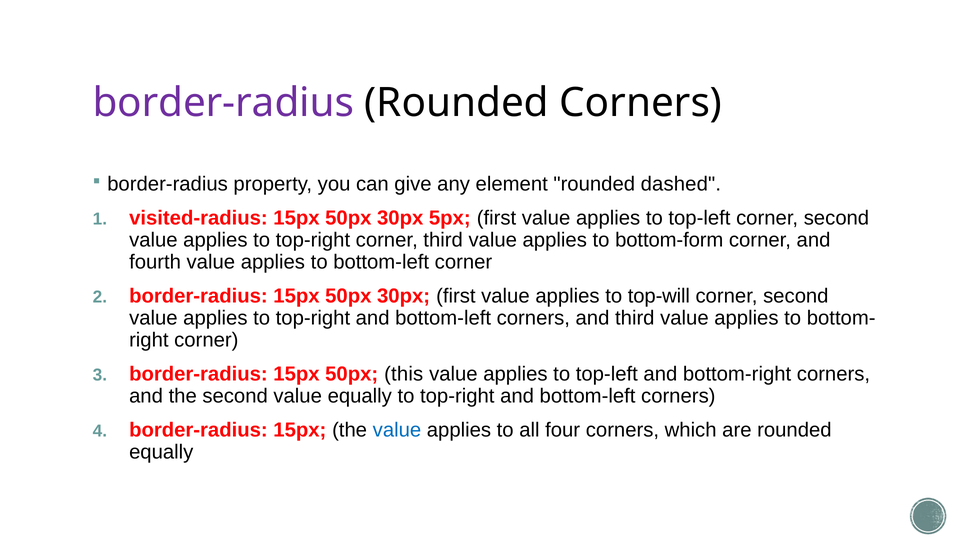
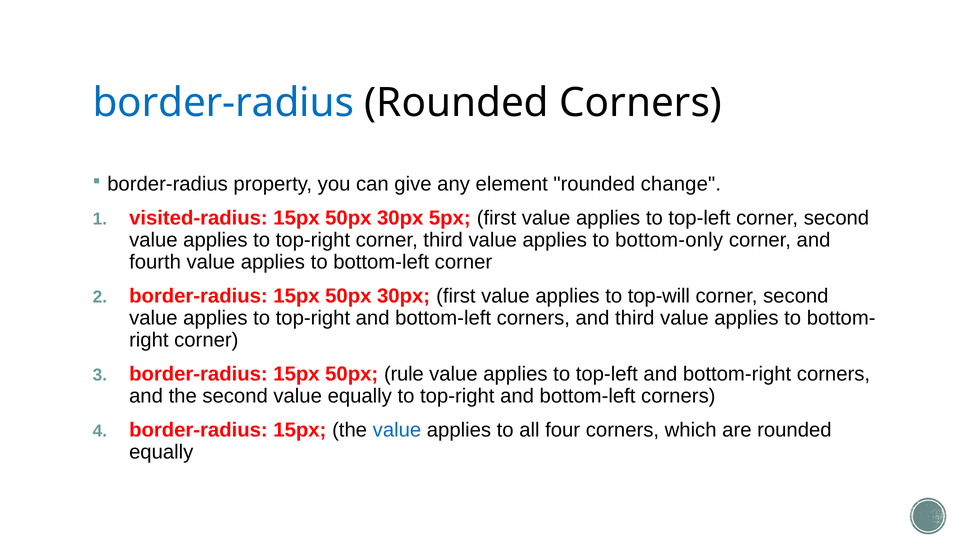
border-radius at (223, 103) colour: purple -> blue
dashed: dashed -> change
bottom-form: bottom-form -> bottom-only
this: this -> rule
